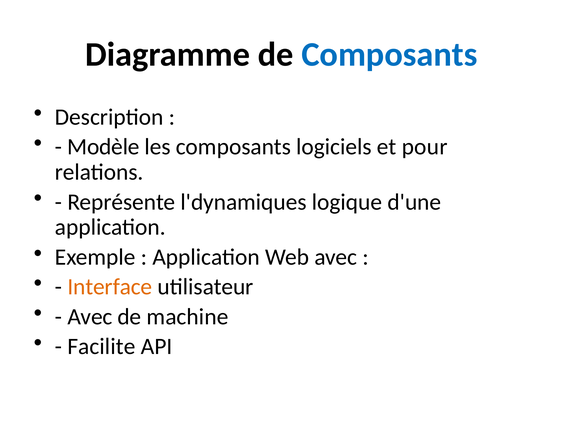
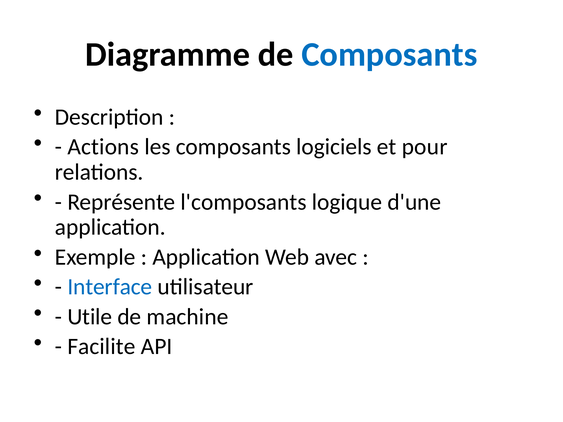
Modèle: Modèle -> Actions
l'dynamiques: l'dynamiques -> l'composants
Interface colour: orange -> blue
Avec at (90, 317): Avec -> Utile
